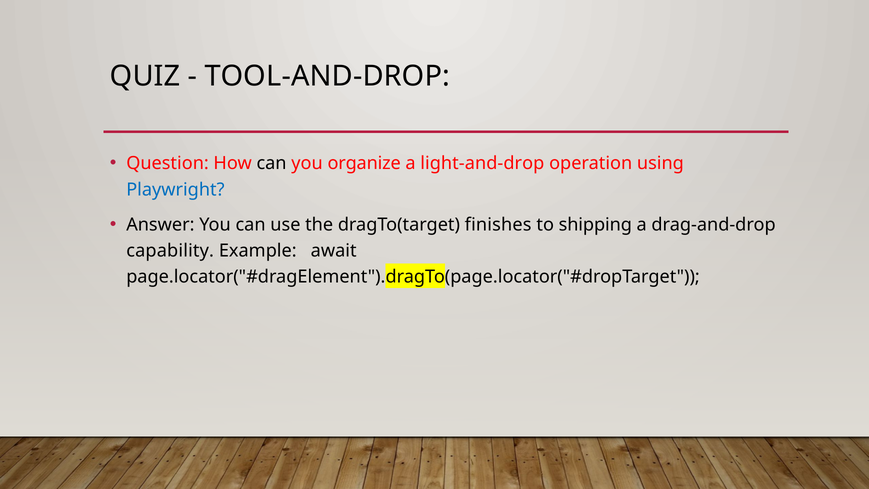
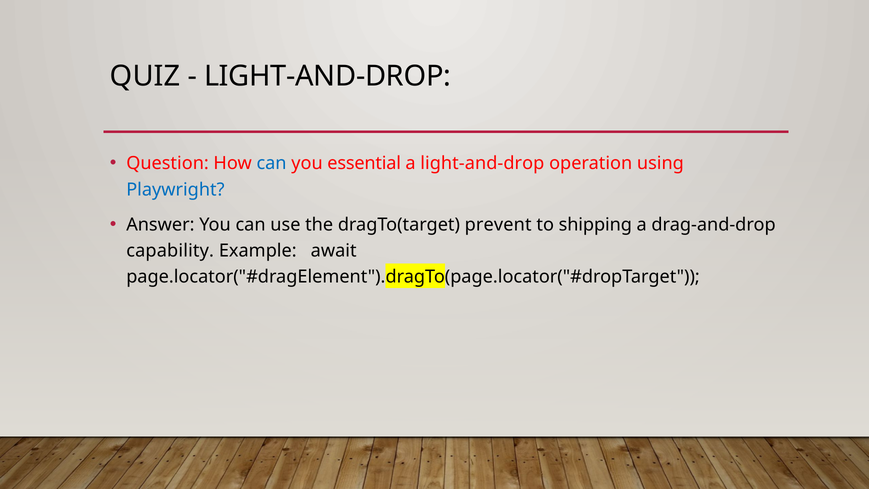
TOOL-AND-DROP at (327, 76): TOOL-AND-DROP -> LIGHT-AND-DROP
can at (272, 163) colour: black -> blue
organize: organize -> essential
finishes: finishes -> prevent
